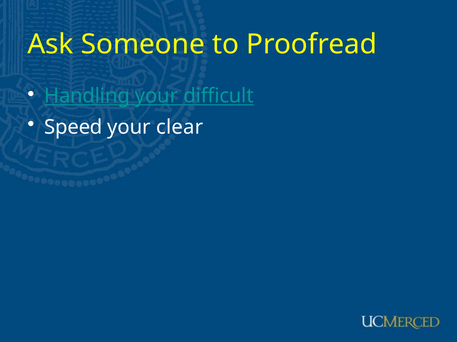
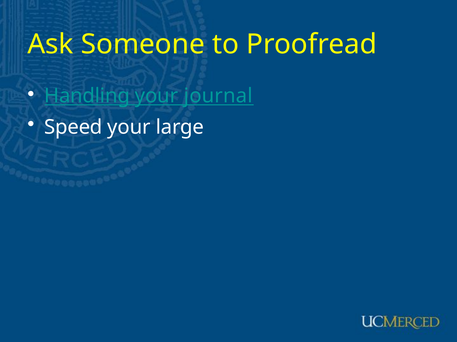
difficult: difficult -> journal
clear: clear -> large
